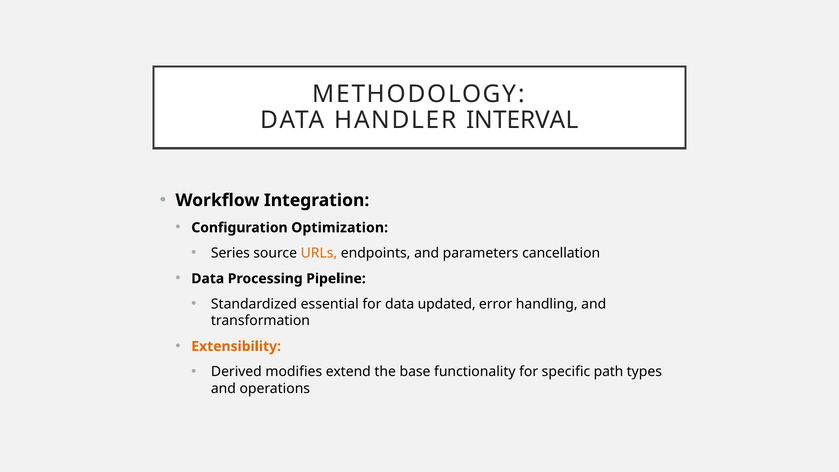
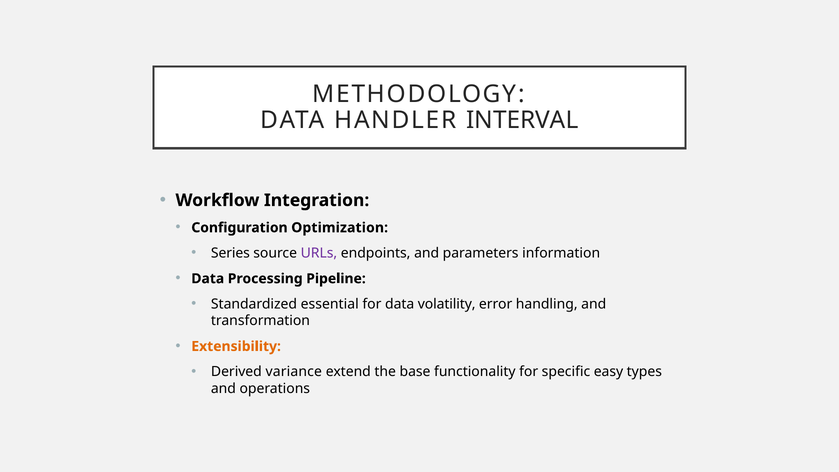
URLs colour: orange -> purple
cancellation: cancellation -> information
updated: updated -> volatility
modifies: modifies -> variance
path: path -> easy
